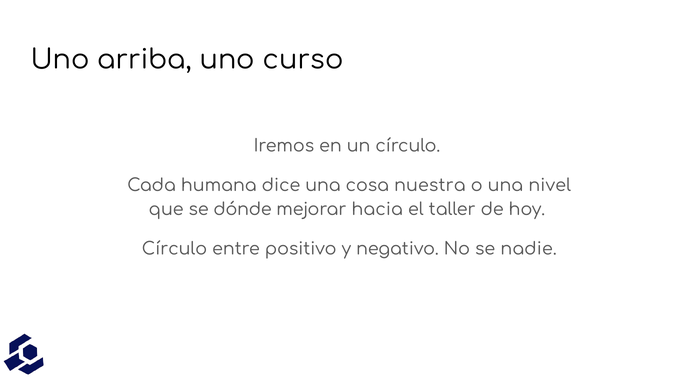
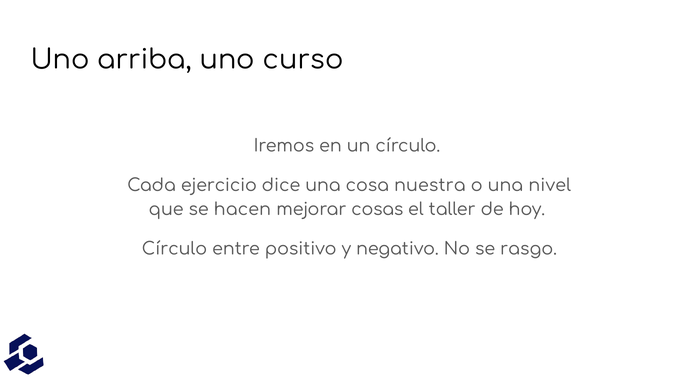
humana: humana -> ejercicio
dónde: dónde -> hacen
hacia: hacia -> cosas
nadie: nadie -> rasgo
